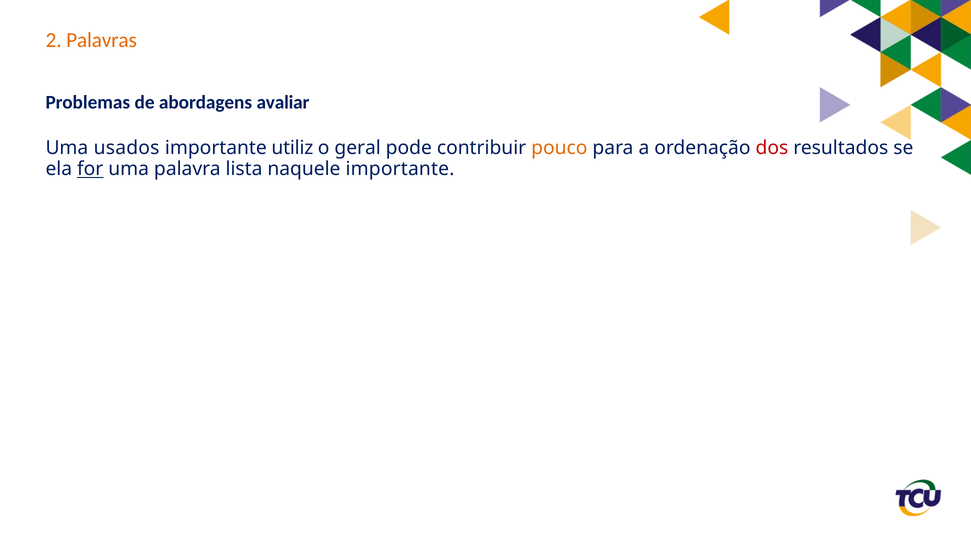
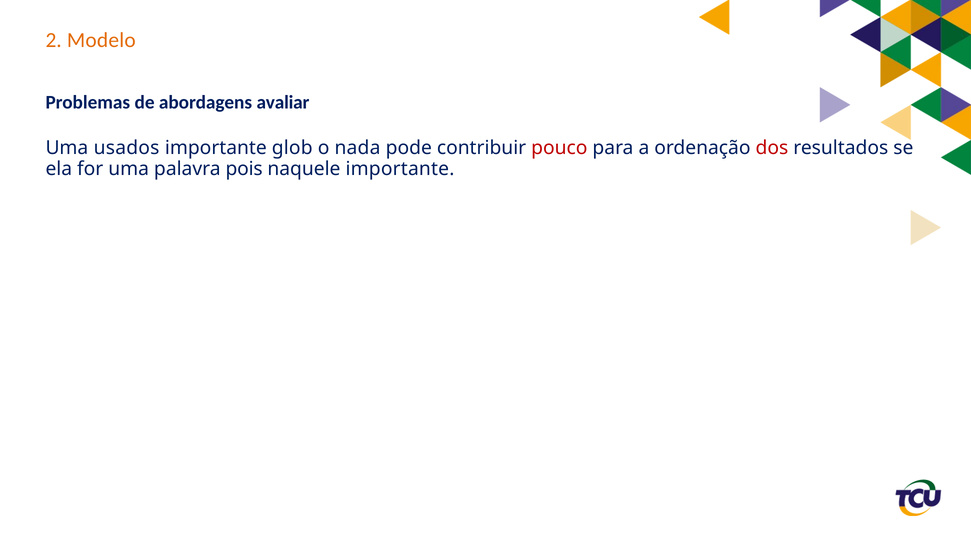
Palavras: Palavras -> Modelo
utiliz: utiliz -> glob
geral: geral -> nada
pouco colour: orange -> red
for underline: present -> none
lista: lista -> pois
